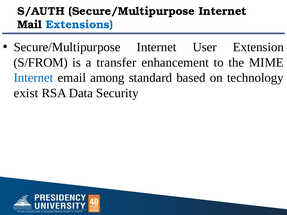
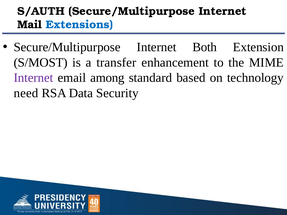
User: User -> Both
S/FROM: S/FROM -> S/MOST
Internet at (33, 78) colour: blue -> purple
exist: exist -> need
